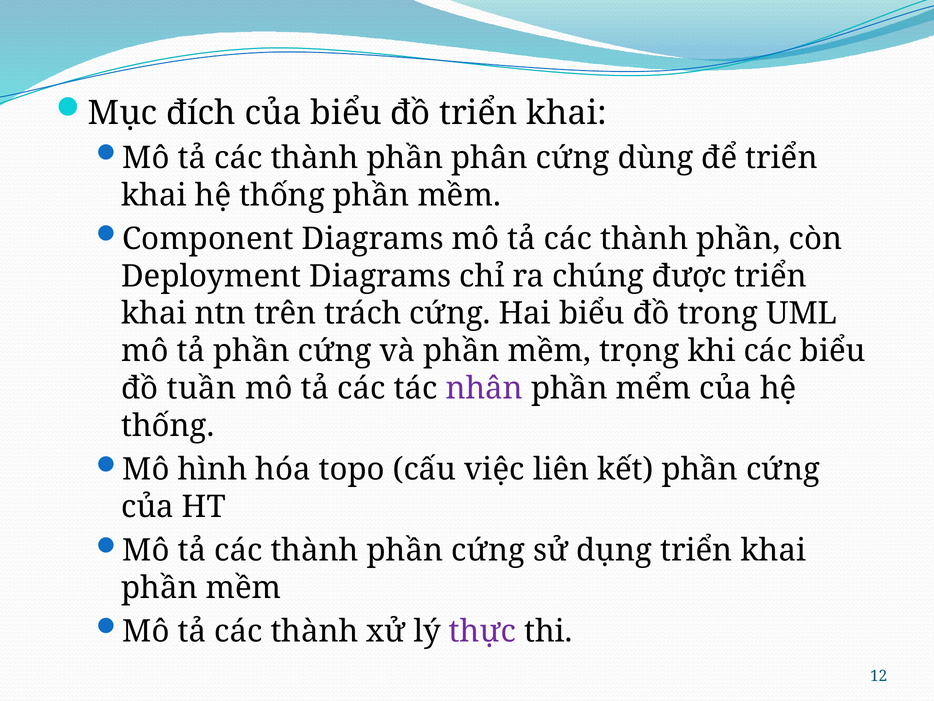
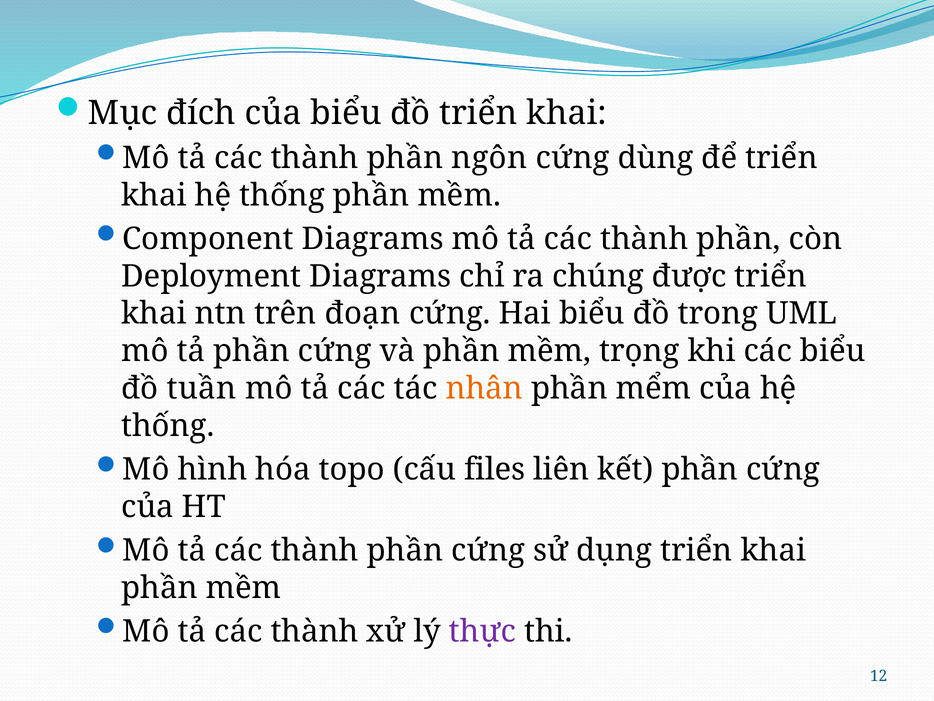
phân: phân -> ngôn
trách: trách -> đoạn
nhân colour: purple -> orange
việc: việc -> files
